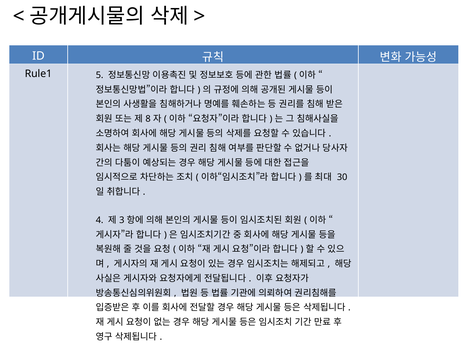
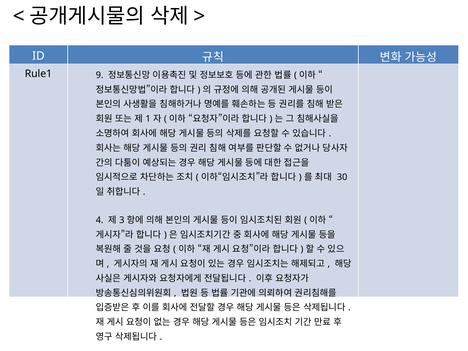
5: 5 -> 9
8: 8 -> 1
